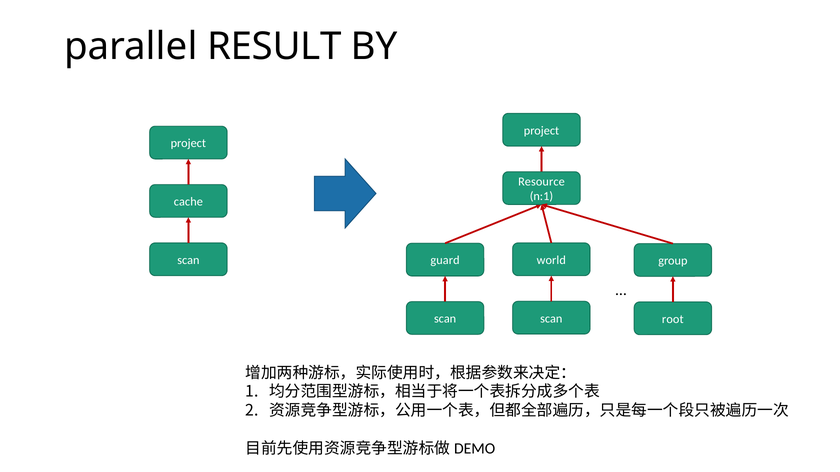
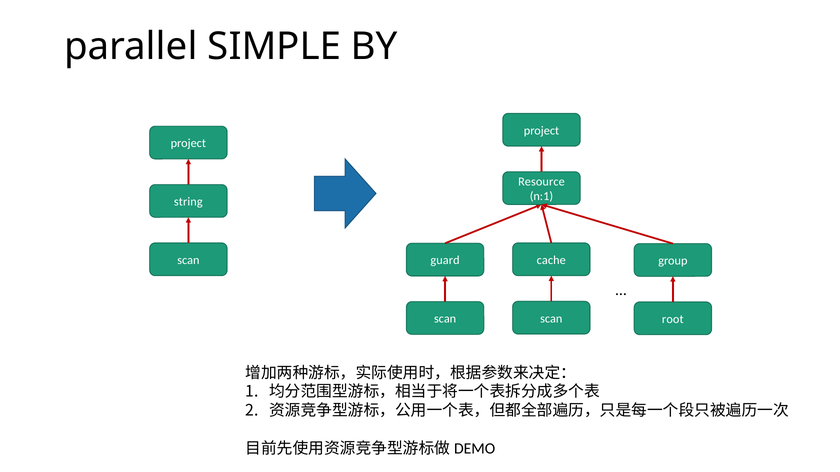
RESULT: RESULT -> SIMPLE
cache: cache -> string
world: world -> cache
